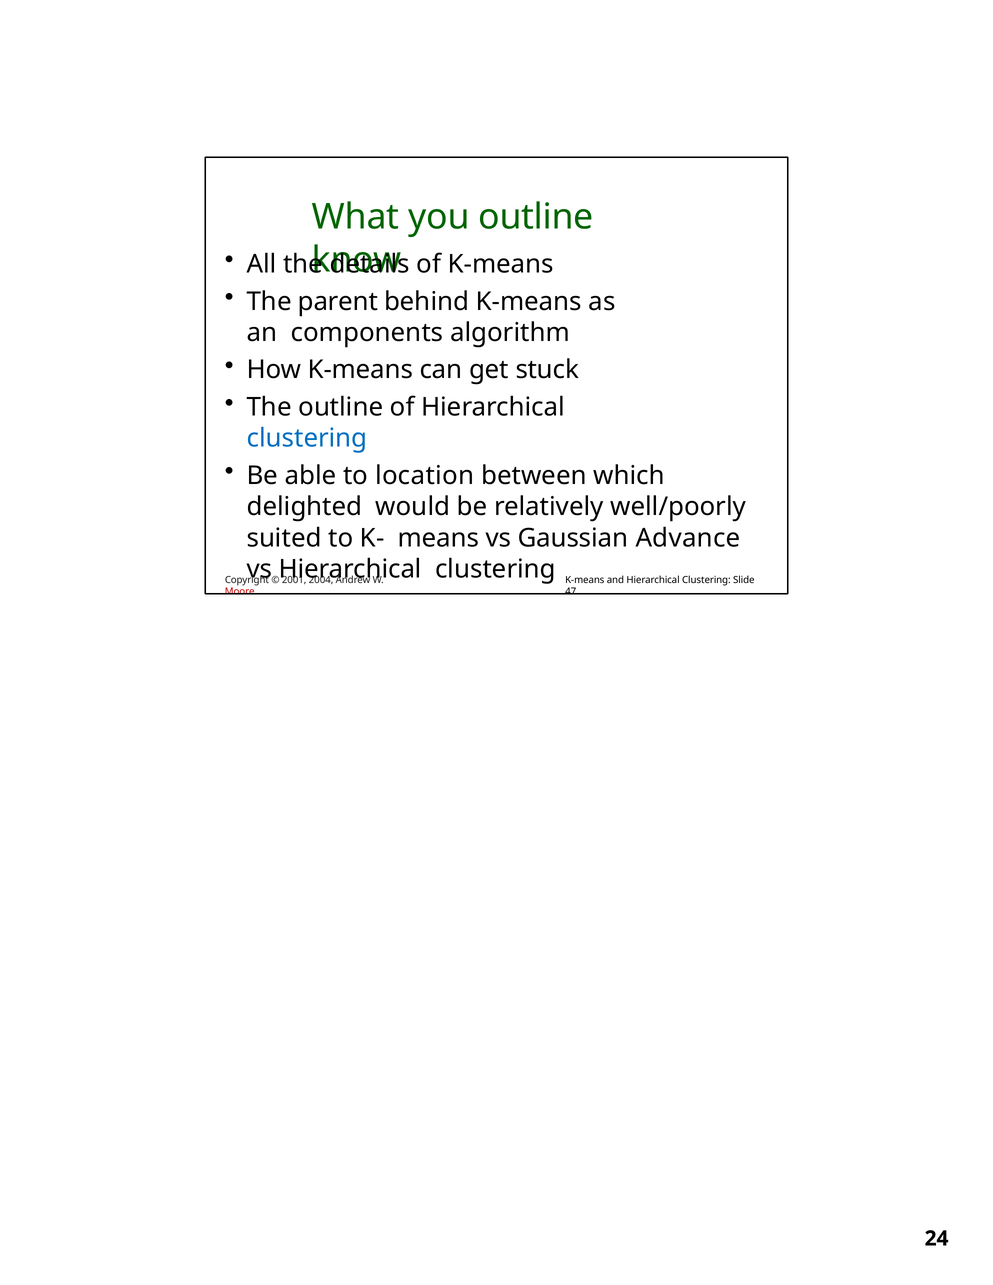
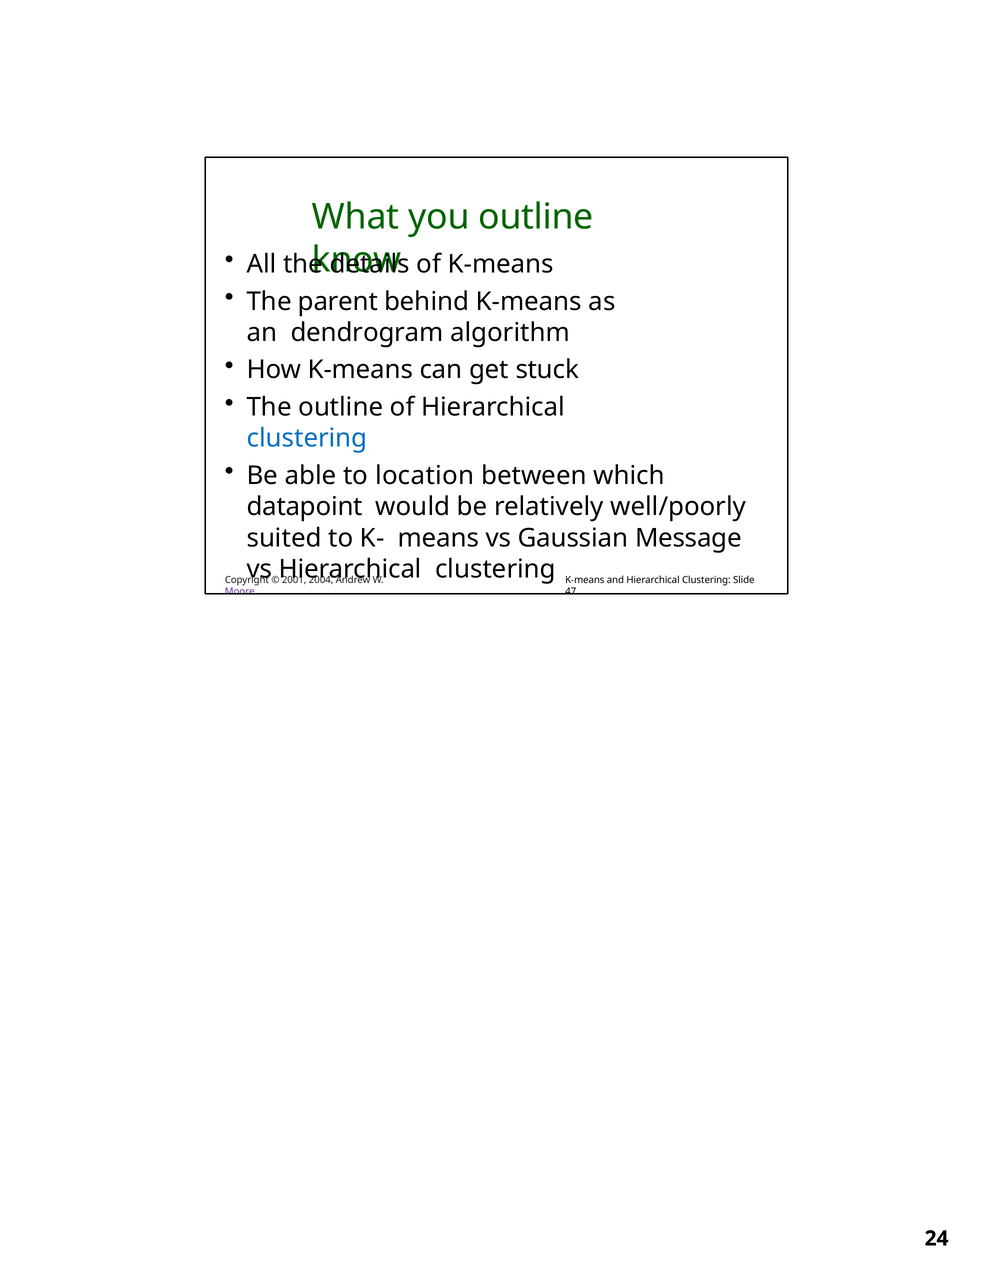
components: components -> dendrogram
delighted: delighted -> datapoint
Advance: Advance -> Message
Moore colour: red -> purple
